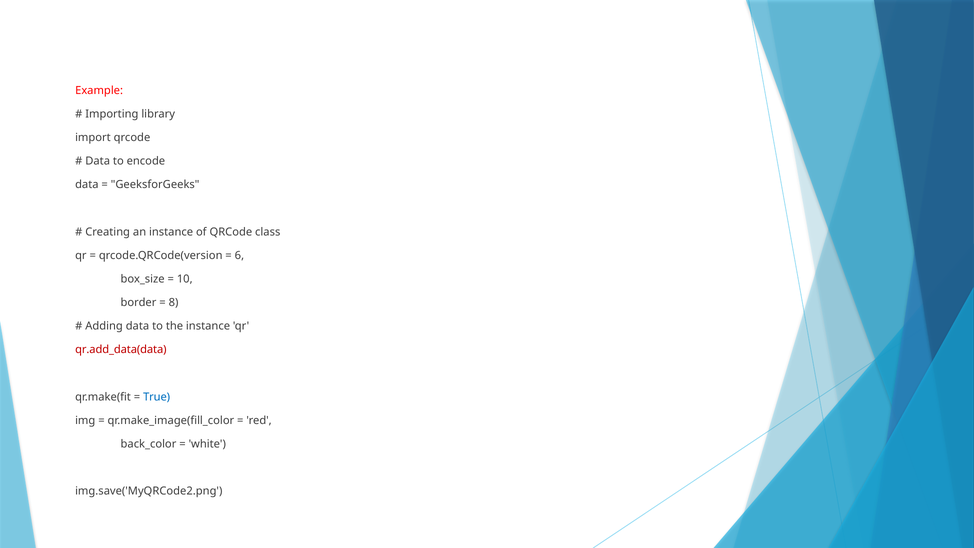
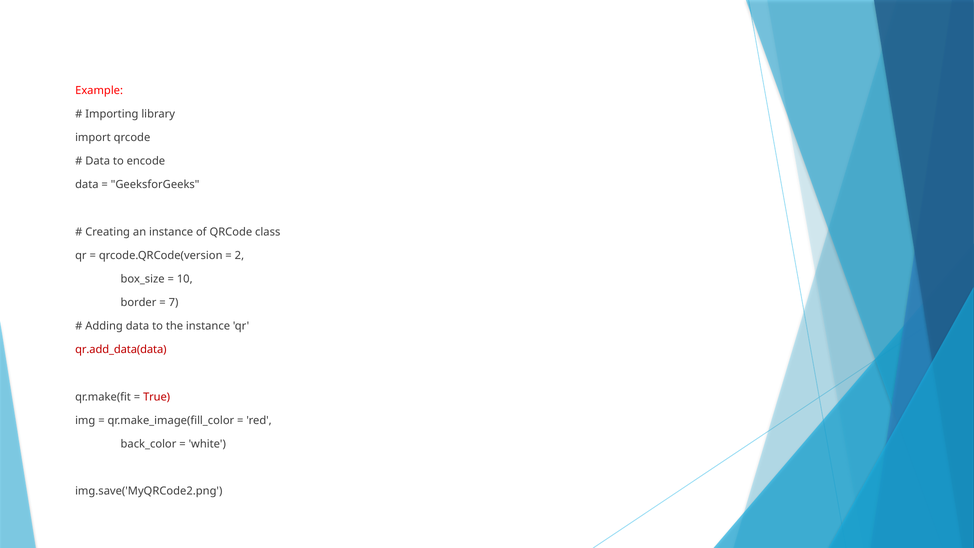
6: 6 -> 2
8: 8 -> 7
True colour: blue -> red
